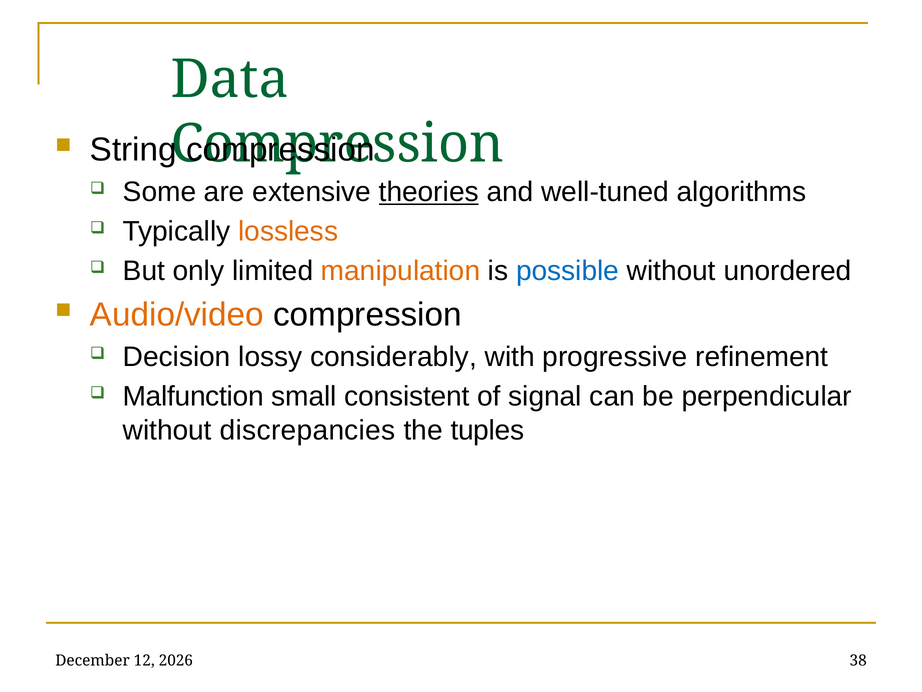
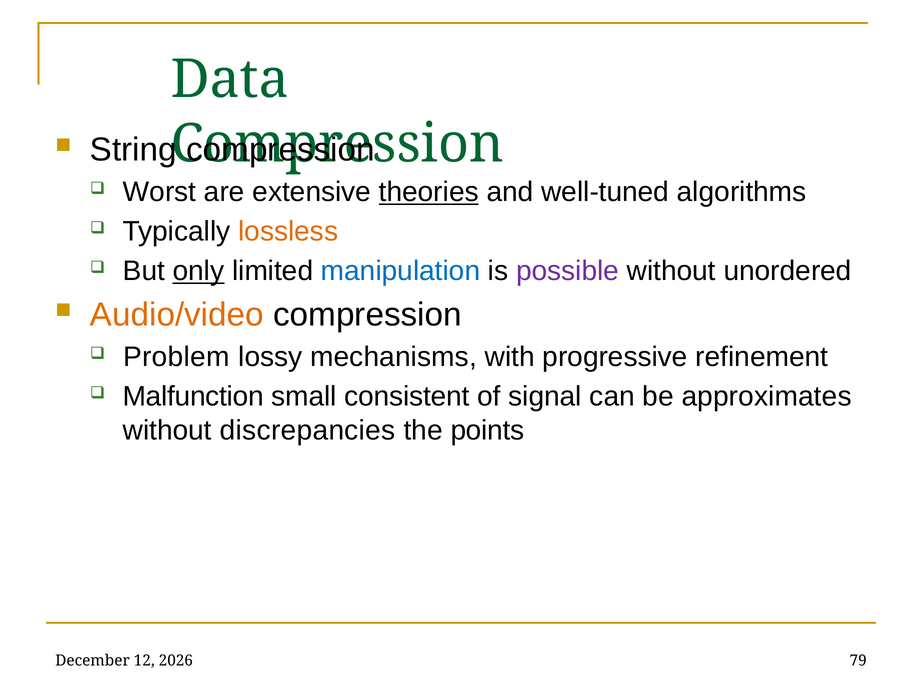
Some: Some -> Worst
only underline: none -> present
manipulation colour: orange -> blue
possible colour: blue -> purple
Decision: Decision -> Problem
considerably: considerably -> mechanisms
perpendicular: perpendicular -> approximates
tuples: tuples -> points
38: 38 -> 79
